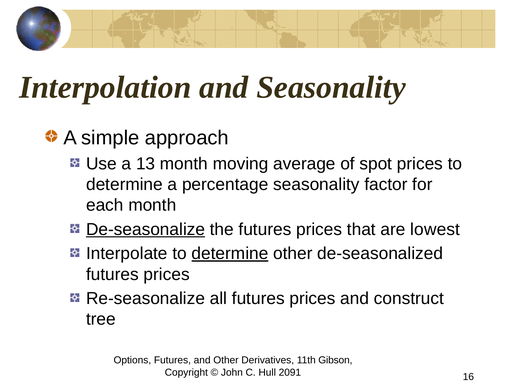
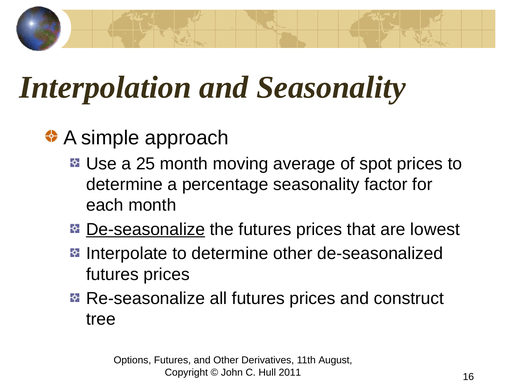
13: 13 -> 25
determine at (230, 253) underline: present -> none
Gibson: Gibson -> August
2091: 2091 -> 2011
